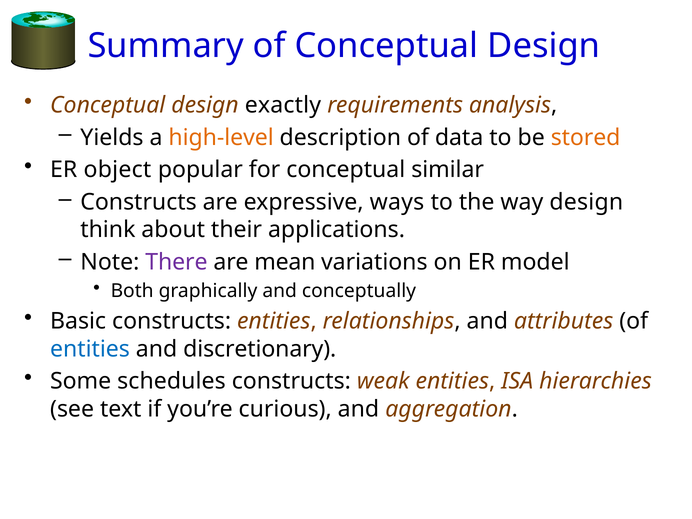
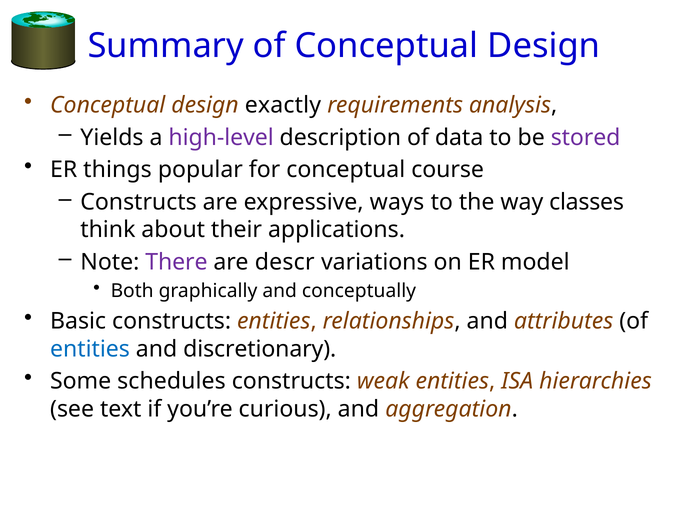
high-level colour: orange -> purple
stored colour: orange -> purple
object: object -> things
similar: similar -> course
way design: design -> classes
mean: mean -> descr
